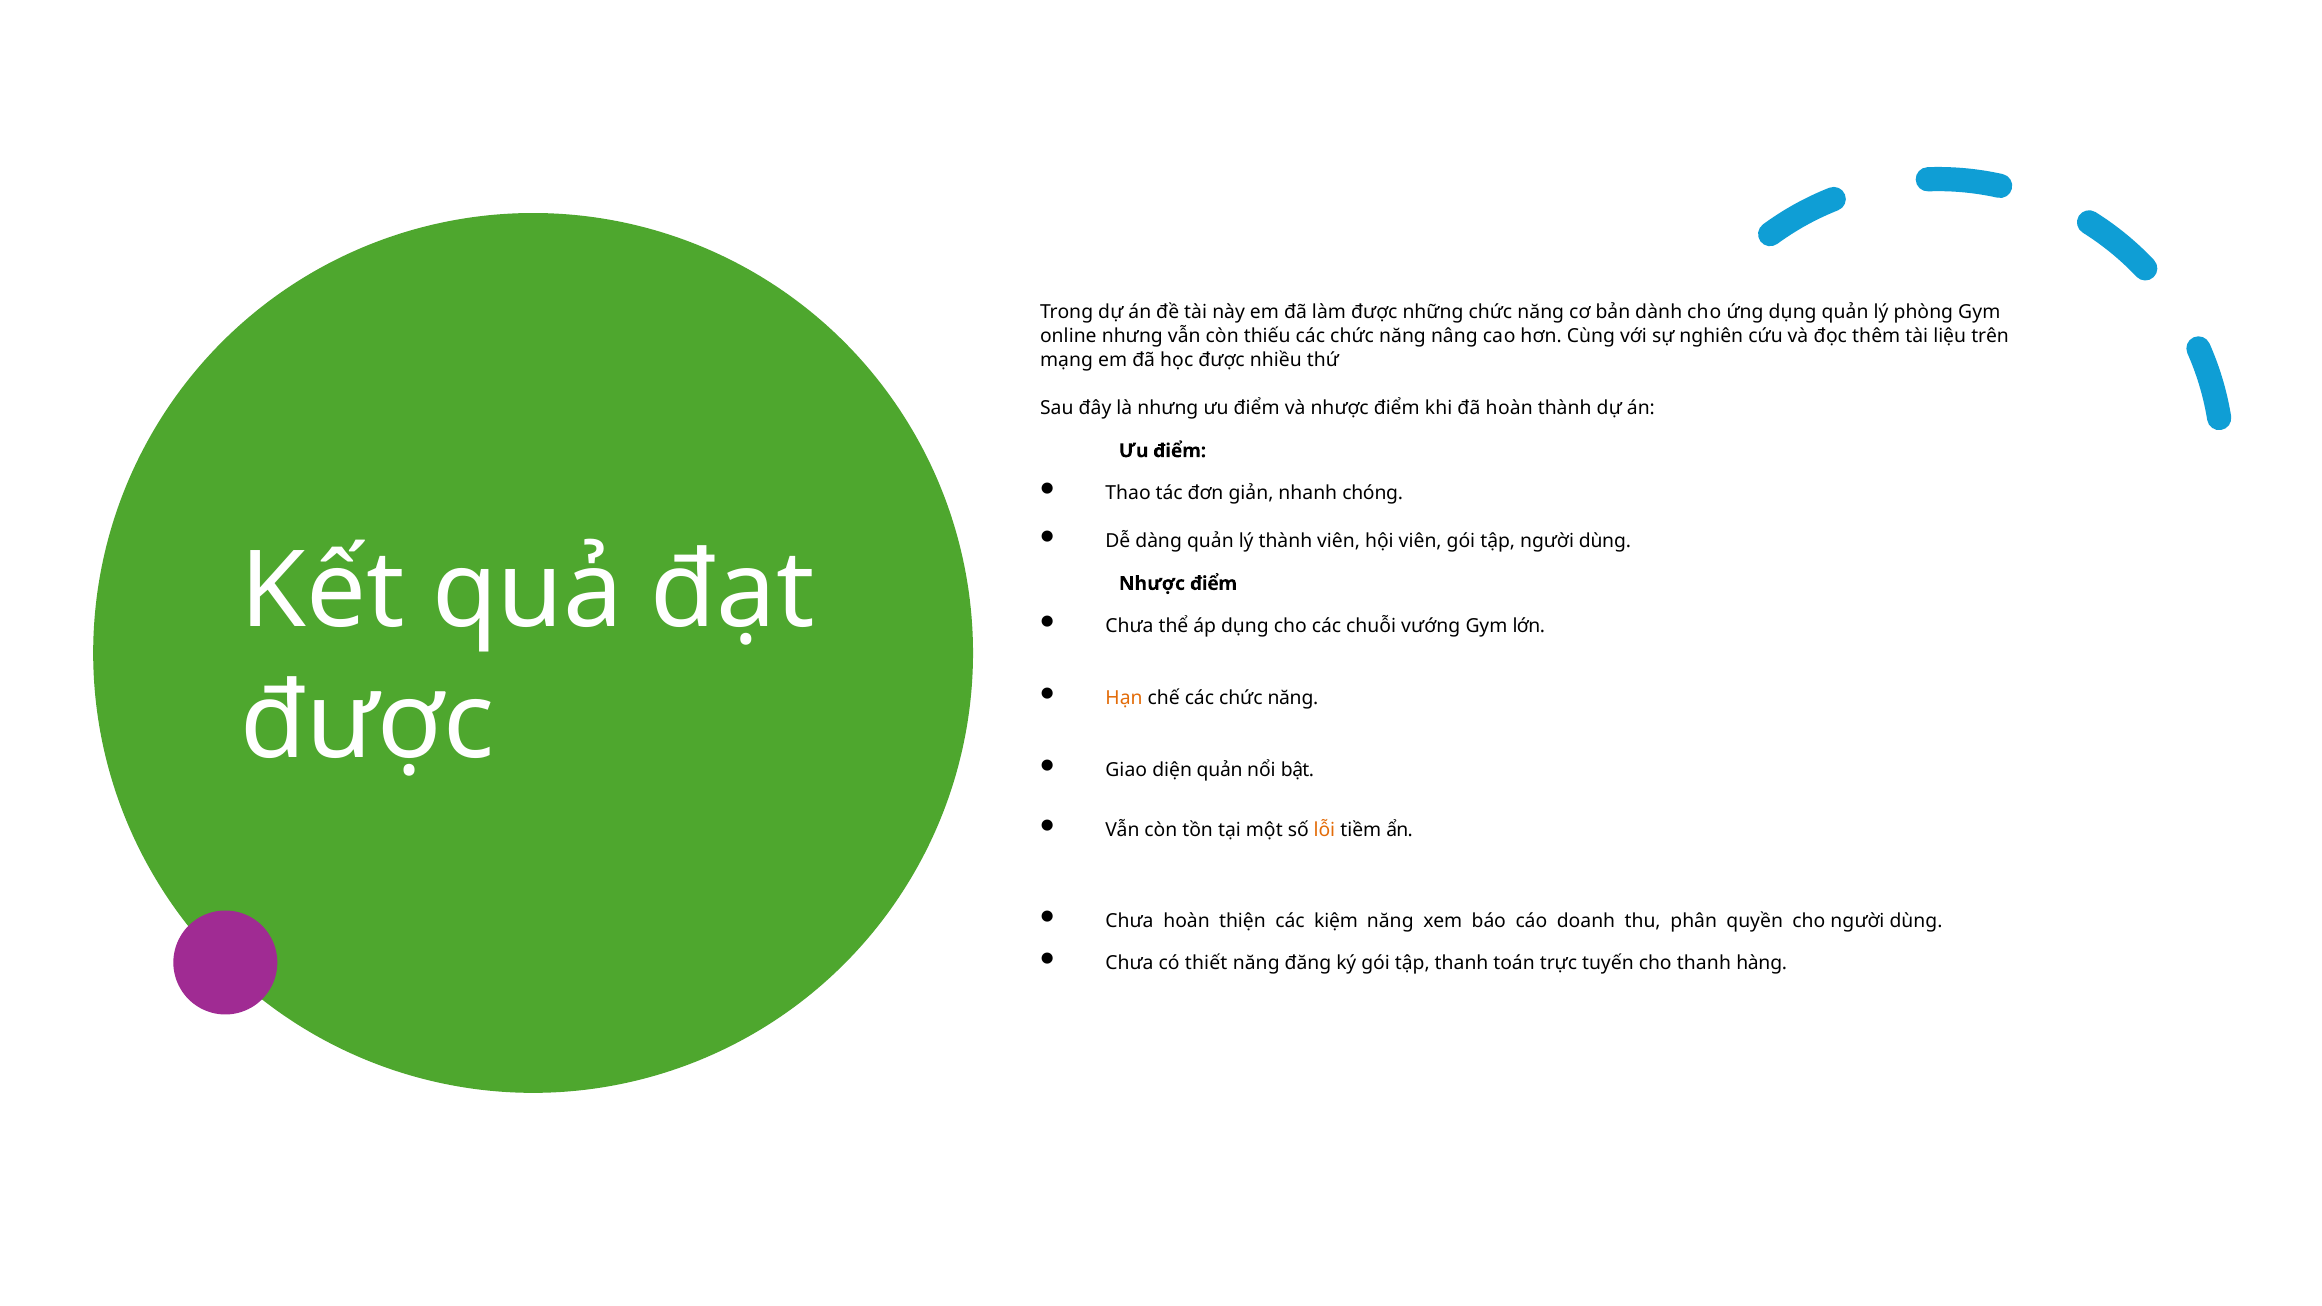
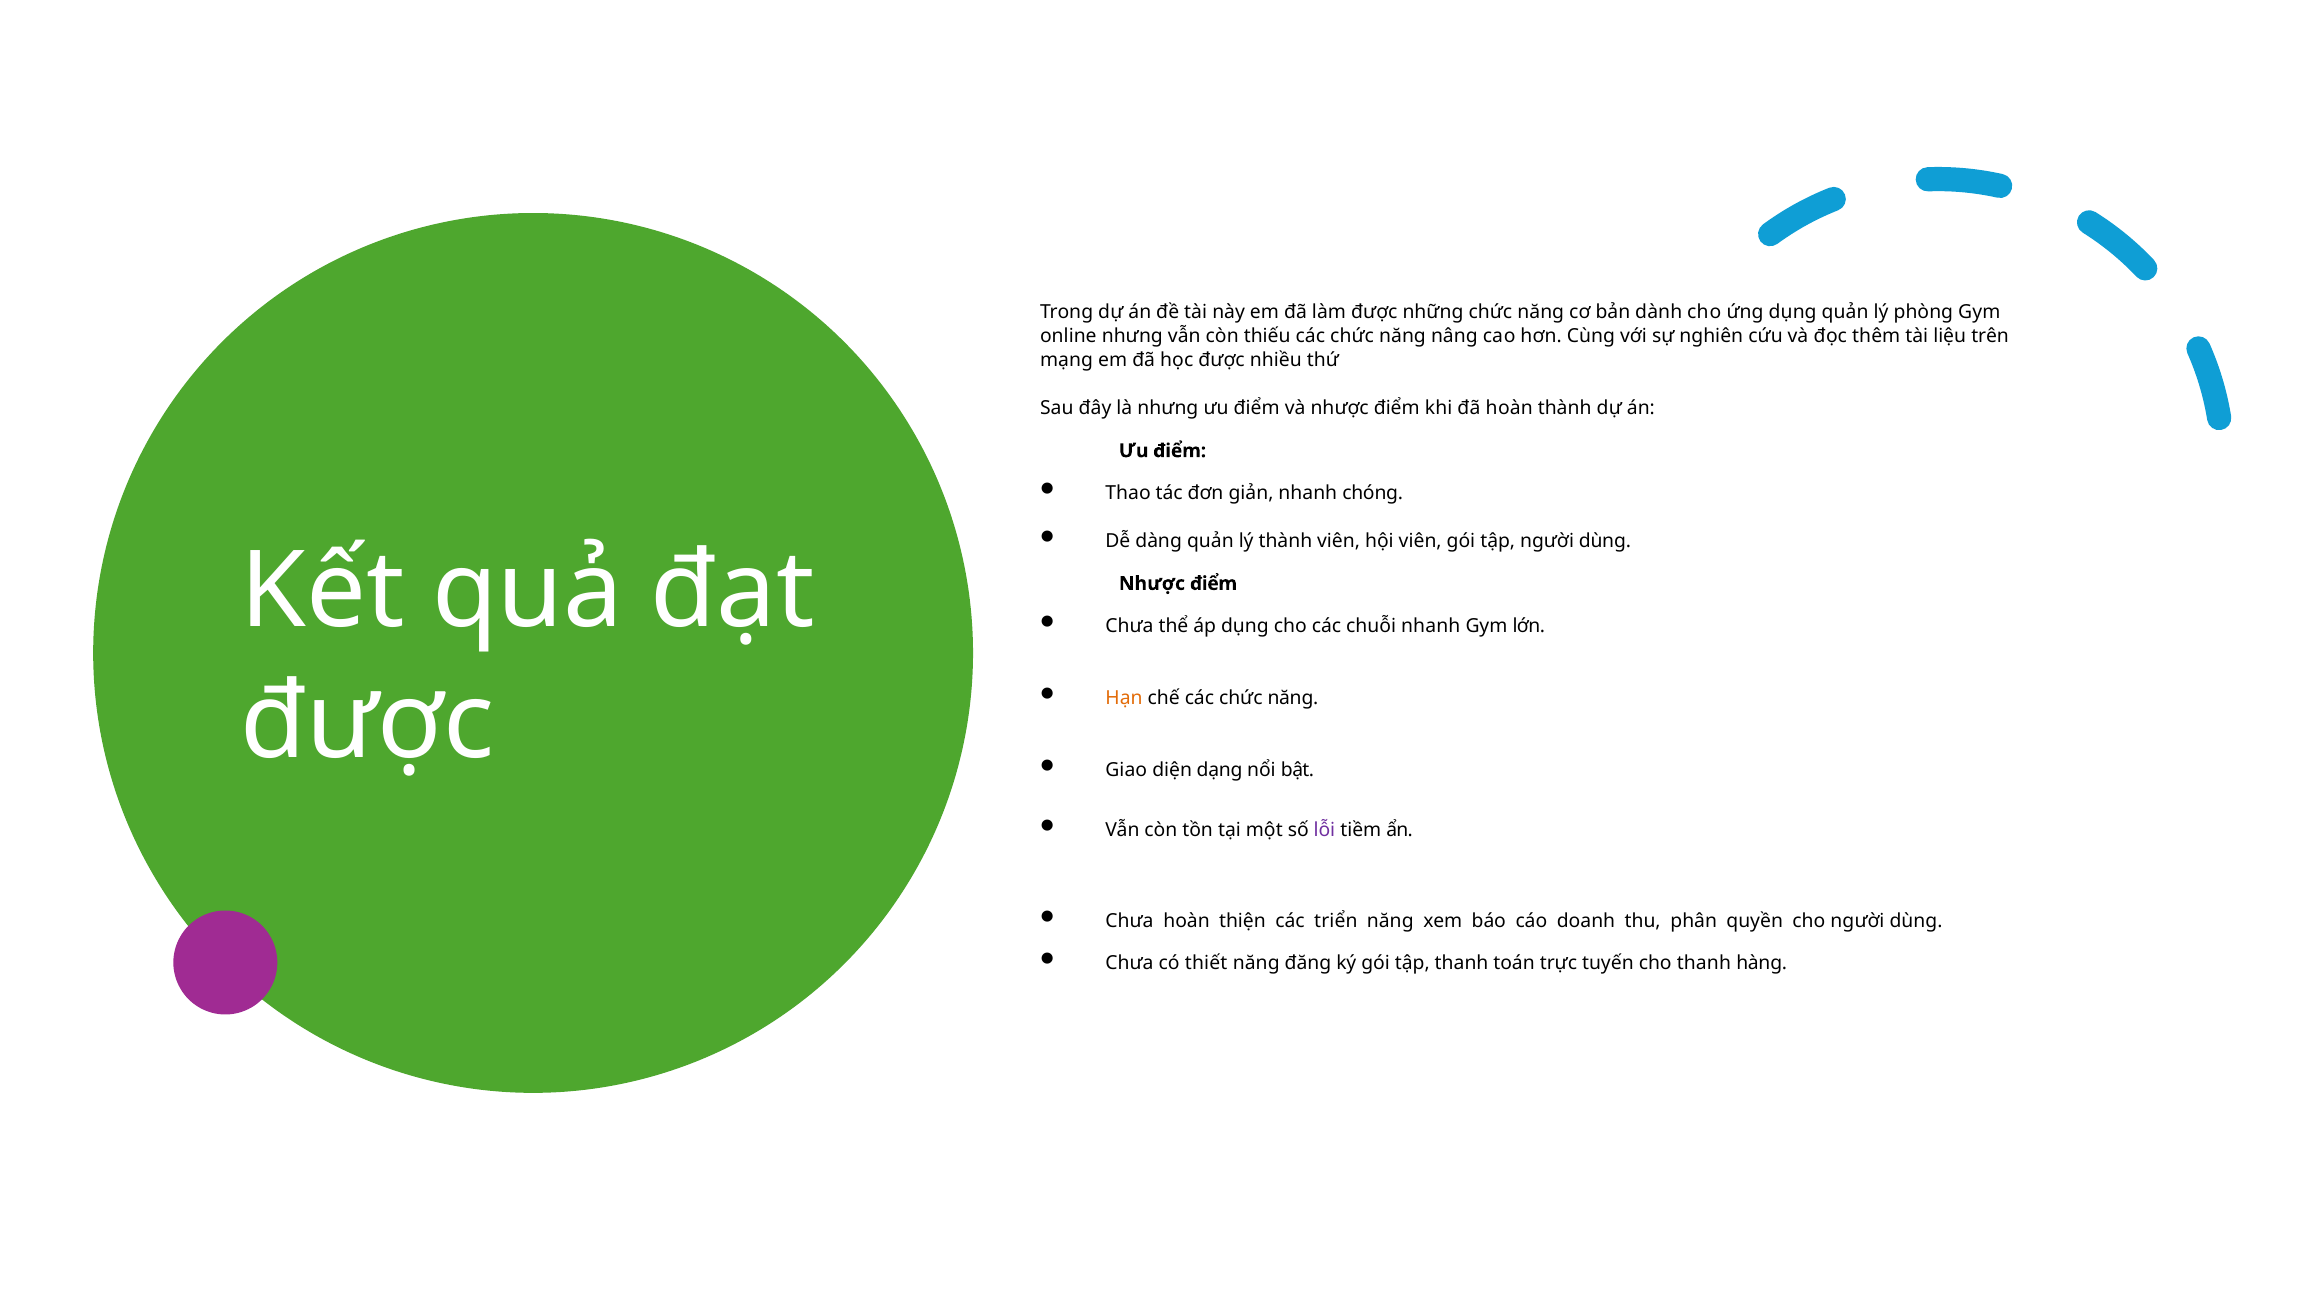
chuỗi vướng: vướng -> nhanh
diện quản: quản -> dạng
lỗi colour: orange -> purple
kiệm: kiệm -> triển
